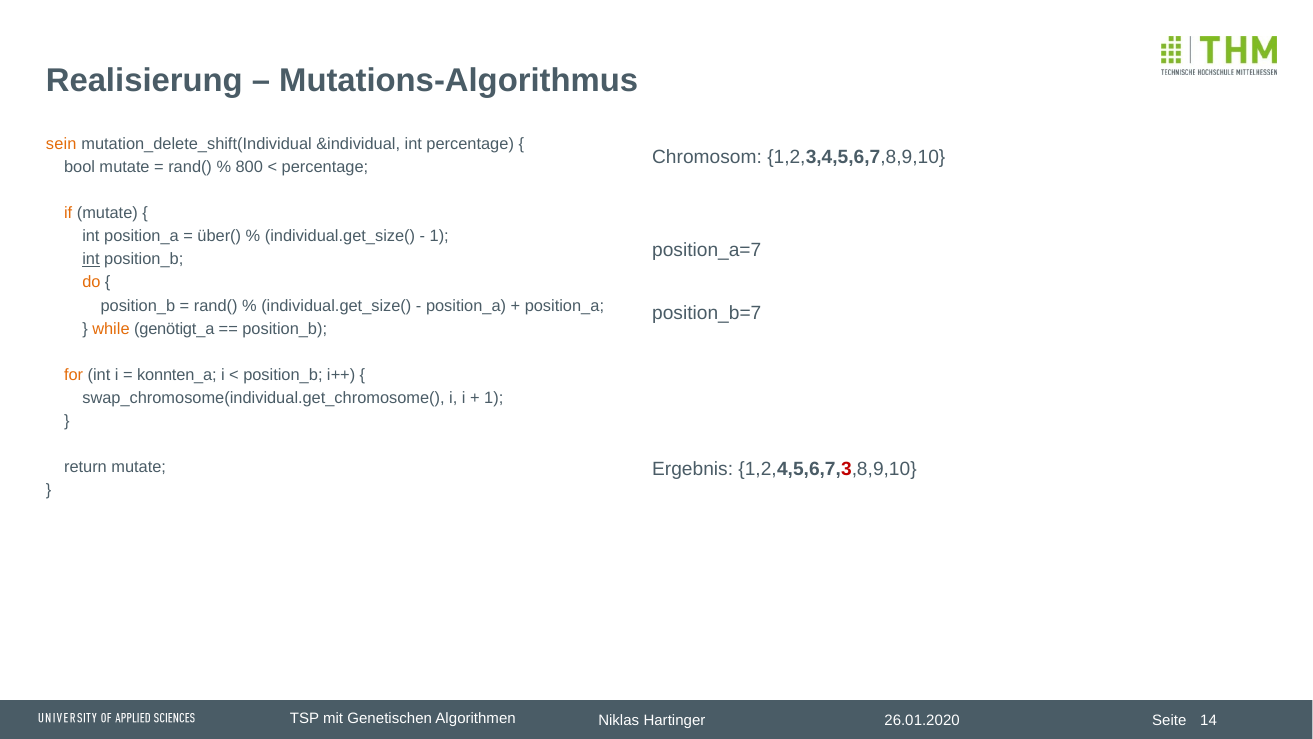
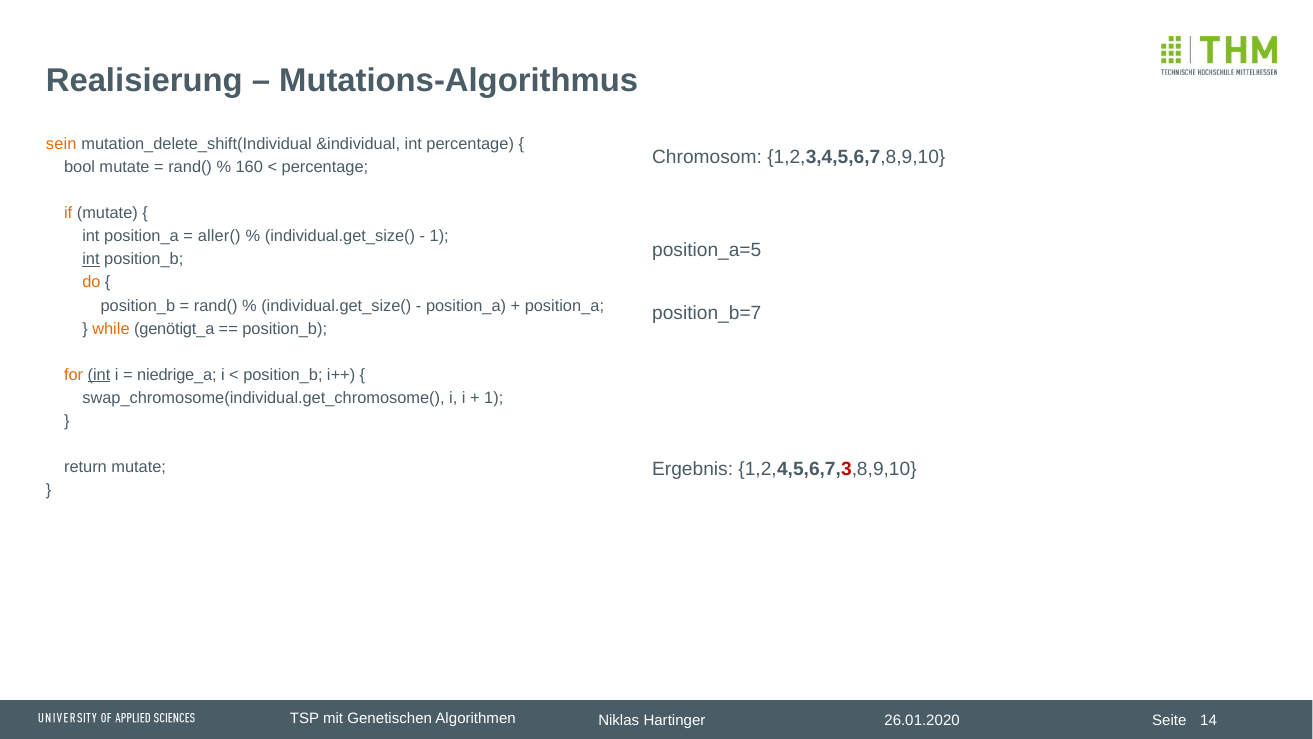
800: 800 -> 160
über(: über( -> aller(
position_a=7: position_a=7 -> position_a=5
int at (99, 374) underline: none -> present
konnten_a: konnten_a -> niedrige_a
